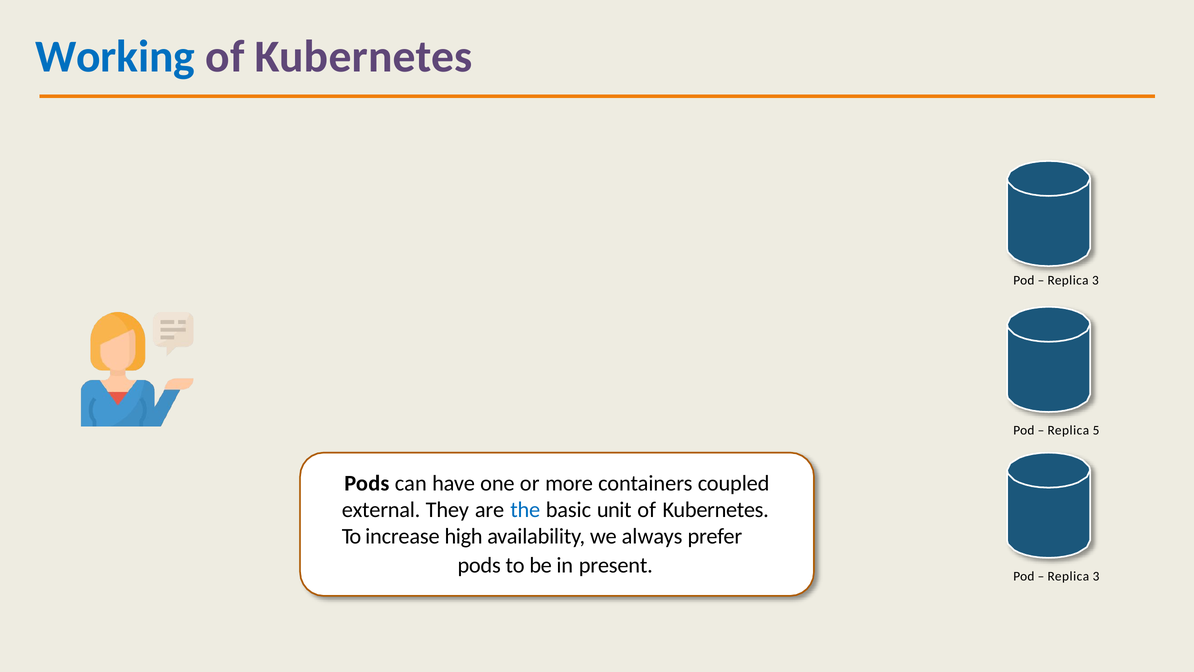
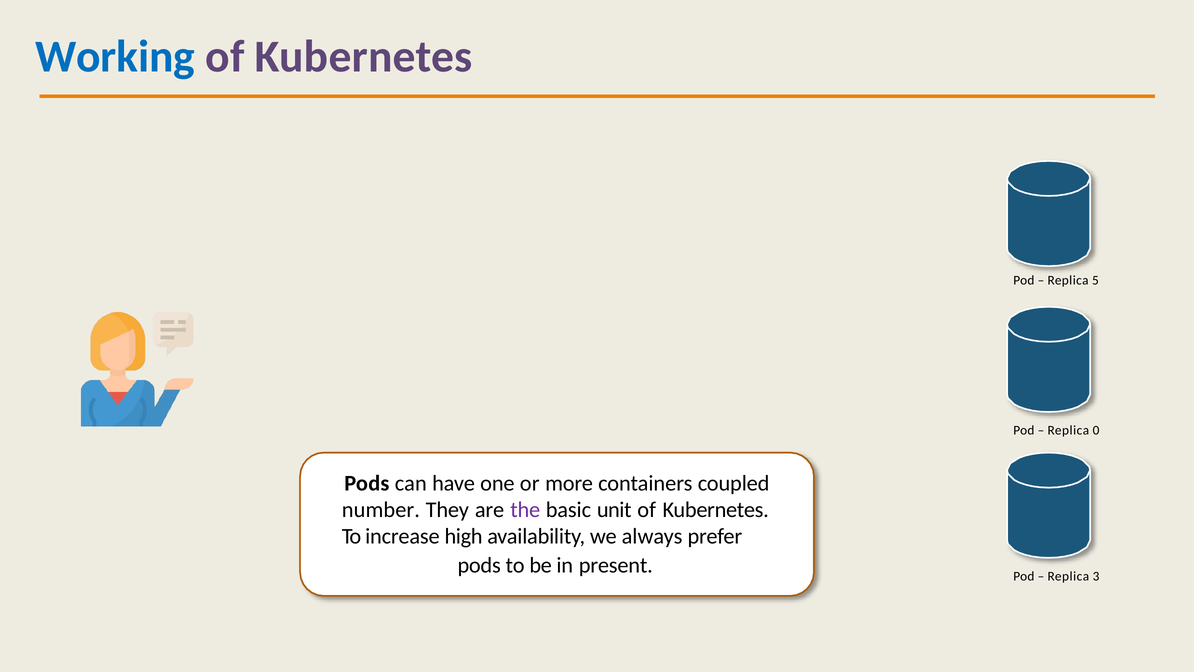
3 at (1095, 280): 3 -> 5
5: 5 -> 0
external: external -> number
the colour: blue -> purple
